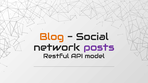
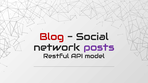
Blog colour: orange -> red
